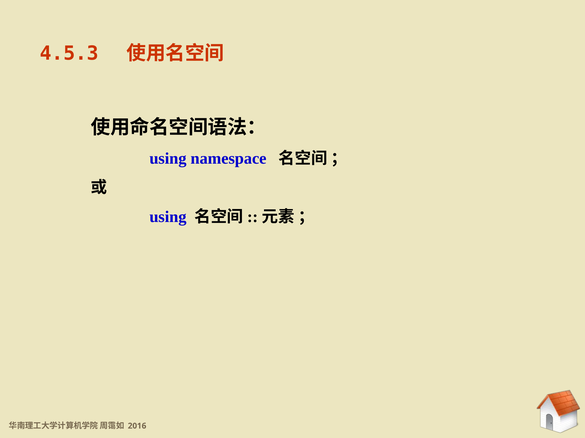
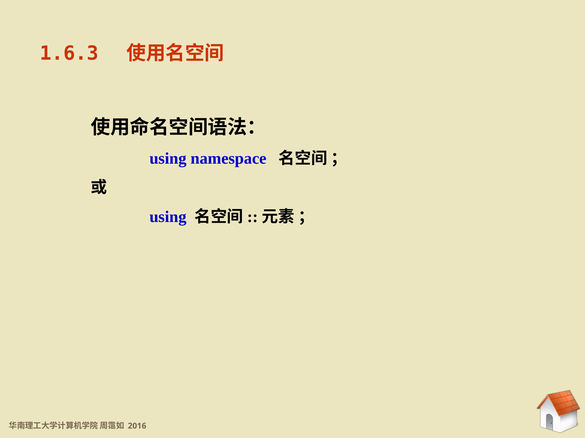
4.5.3: 4.5.3 -> 1.6.3
